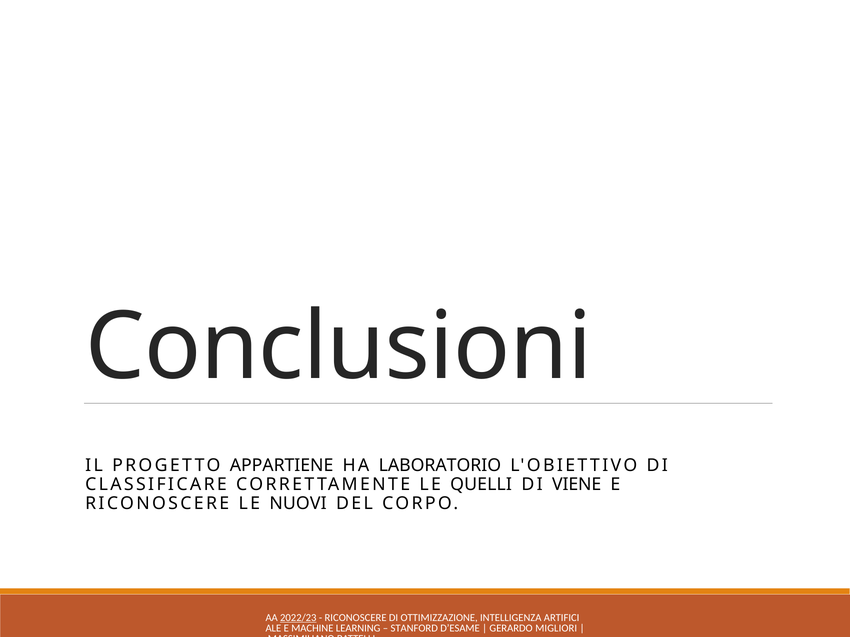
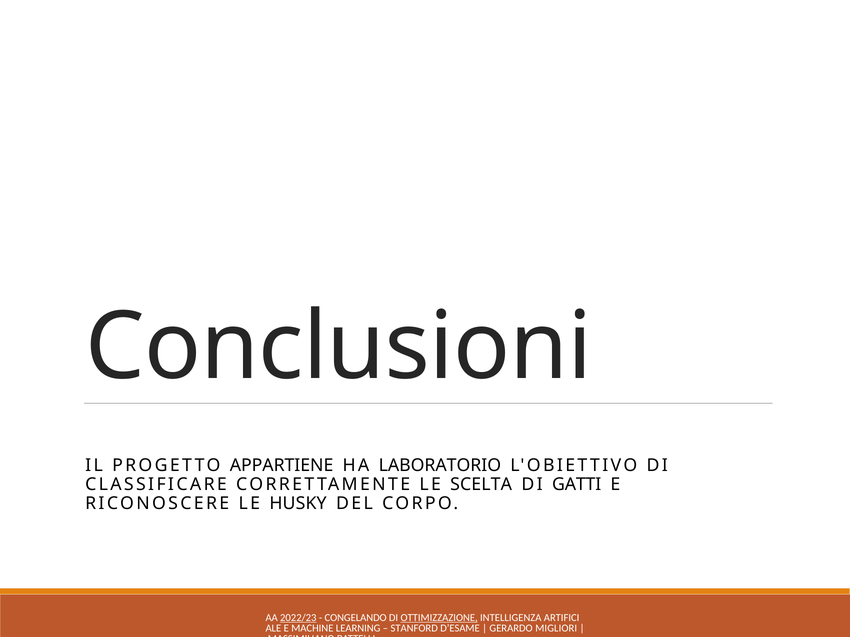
QUELLI: QUELLI -> SCELTA
VIENE: VIENE -> GATTI
NUOVI: NUOVI -> HUSKY
RICONOSCERE at (356, 618): RICONOSCERE -> CONGELANDO
OTTIMIZZAZIONE underline: none -> present
